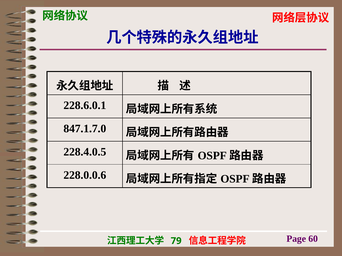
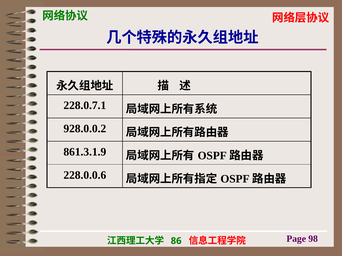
228.6.0.1: 228.6.0.1 -> 228.0.7.1
847.1.7.0: 847.1.7.0 -> 928.0.0.2
228.4.0.5: 228.4.0.5 -> 861.3.1.9
60: 60 -> 98
79: 79 -> 86
